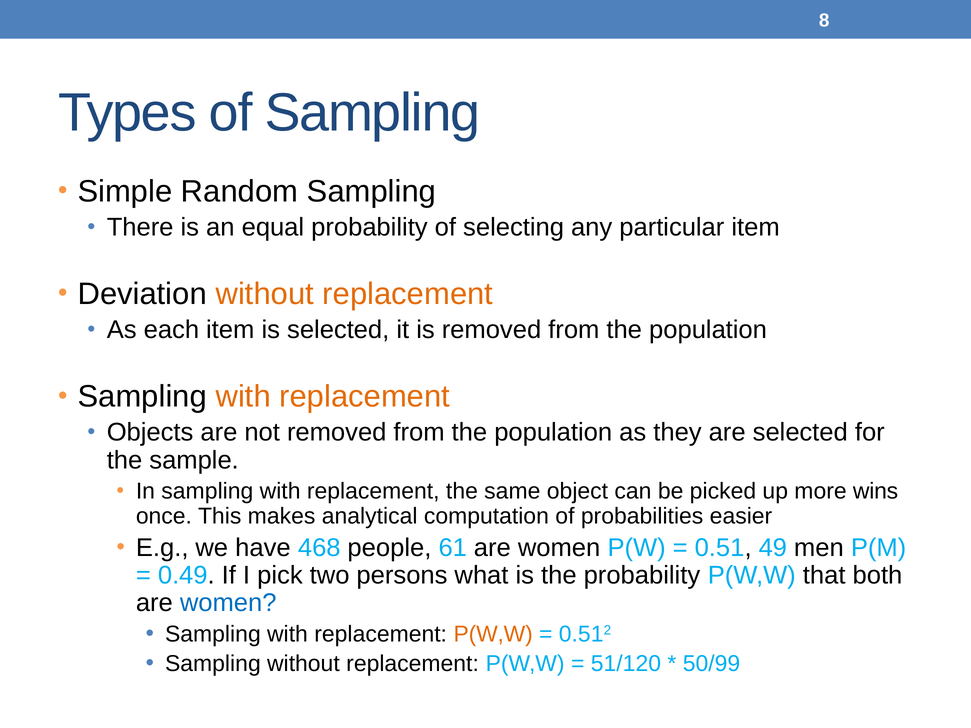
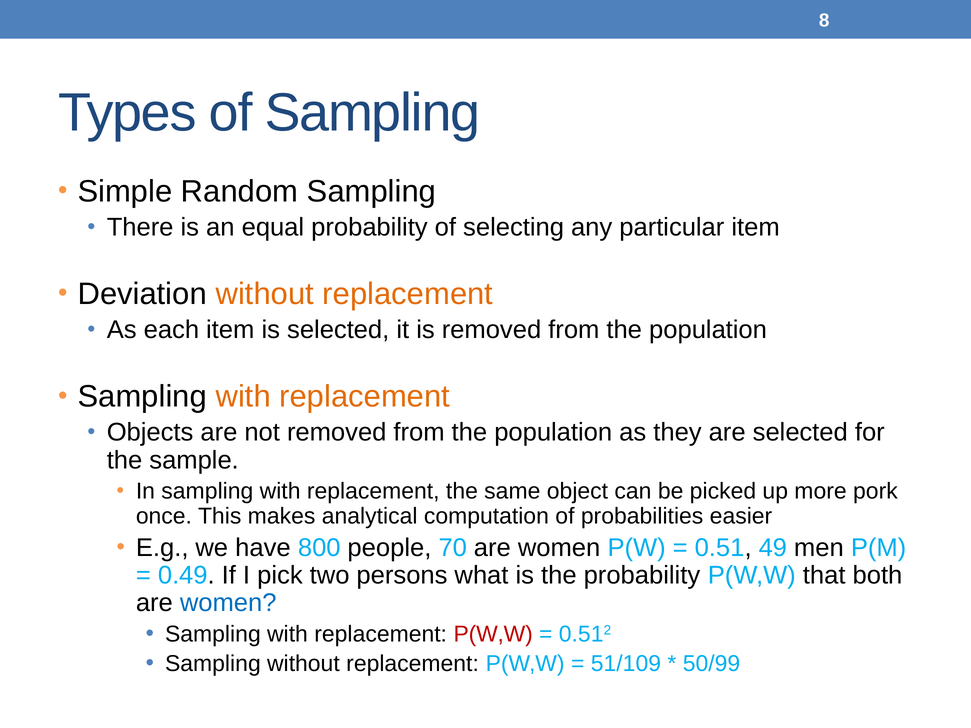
wins: wins -> pork
468: 468 -> 800
61: 61 -> 70
P(W,W at (493, 634) colour: orange -> red
51/120: 51/120 -> 51/109
